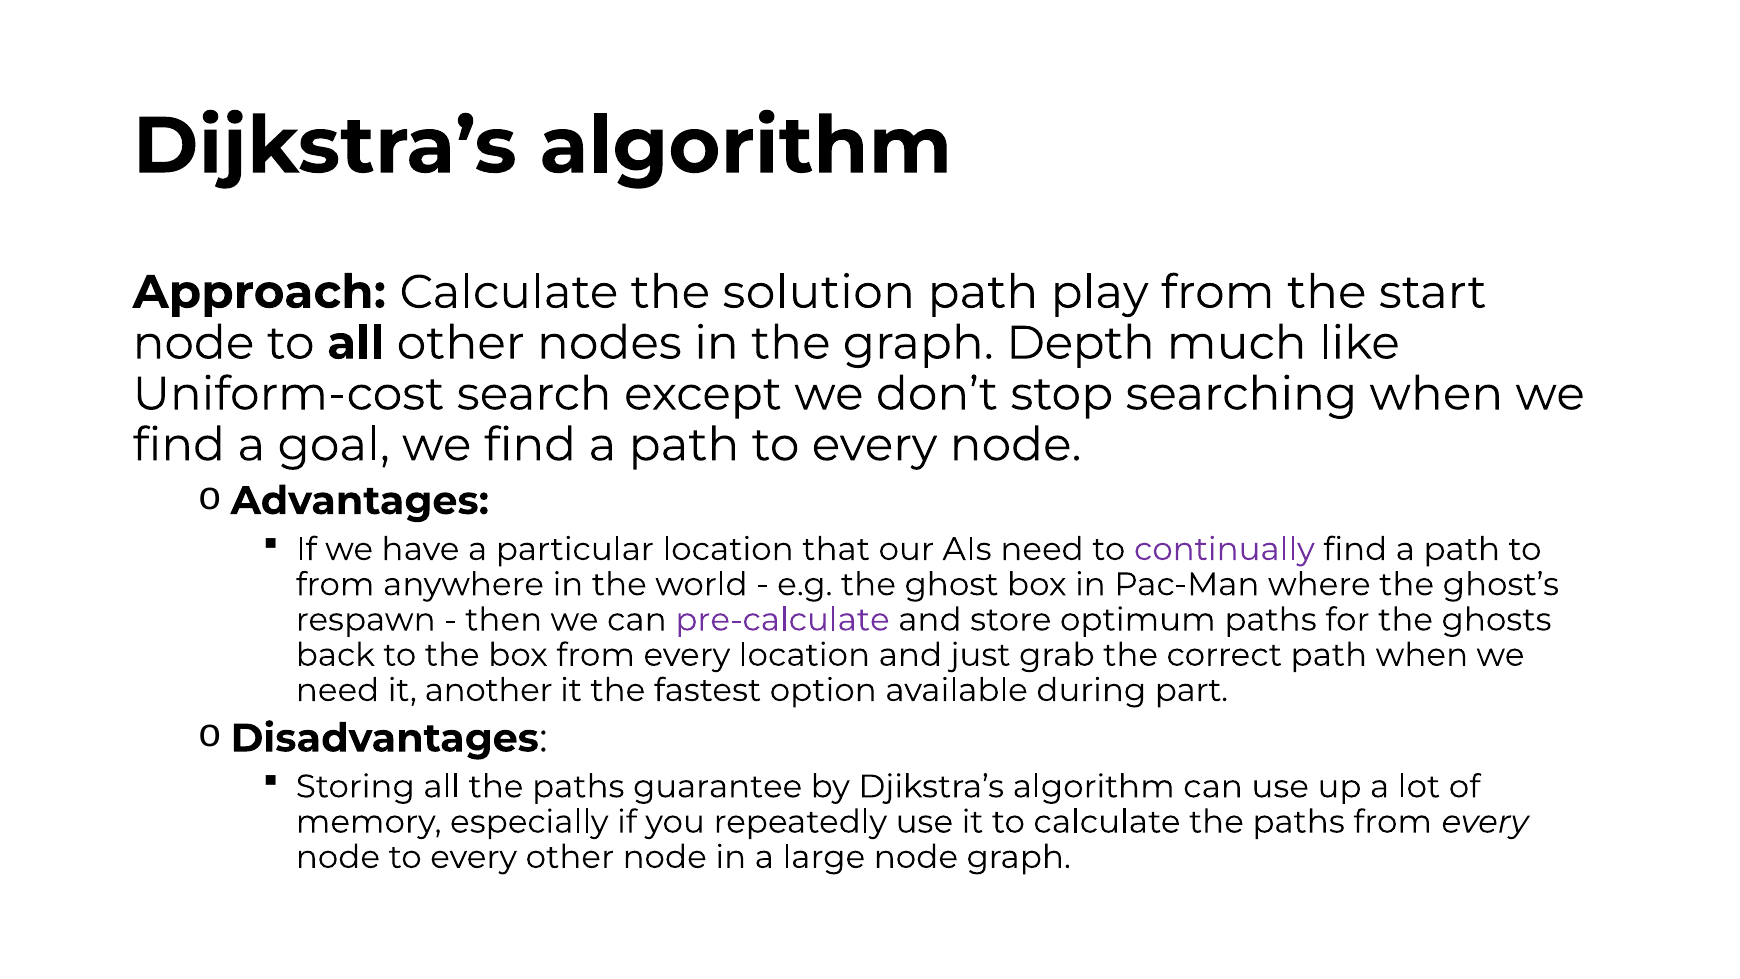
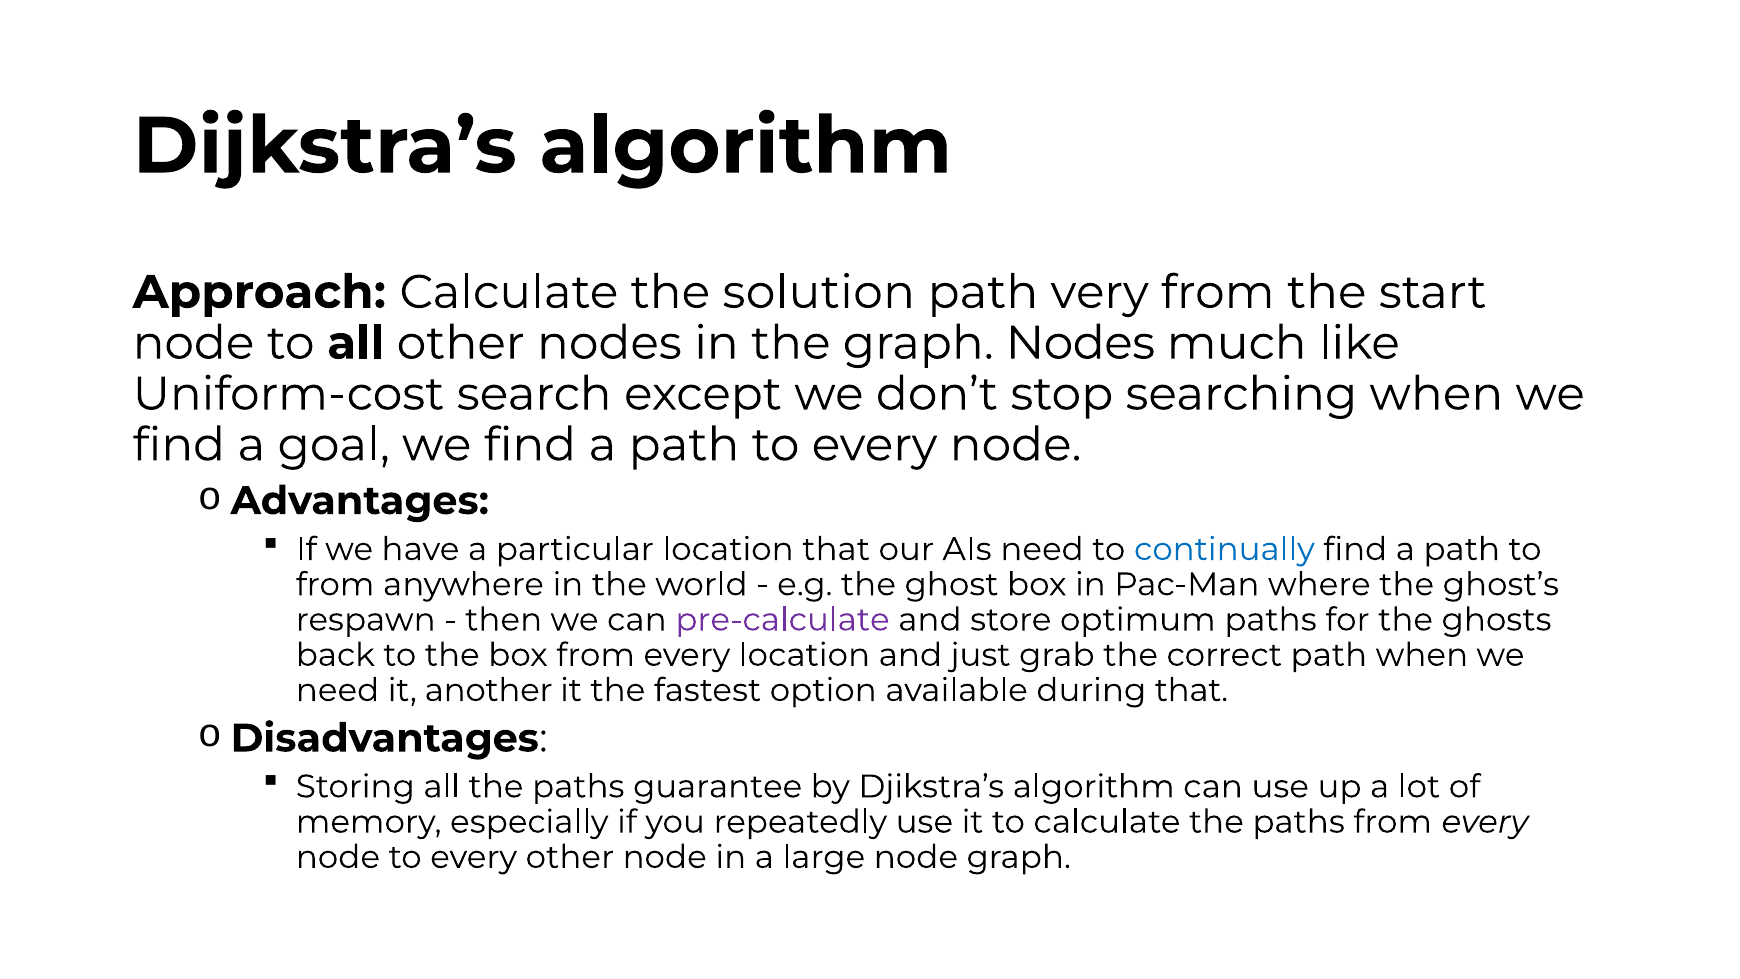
play: play -> very
graph Depth: Depth -> Nodes
continually colour: purple -> blue
during part: part -> that
